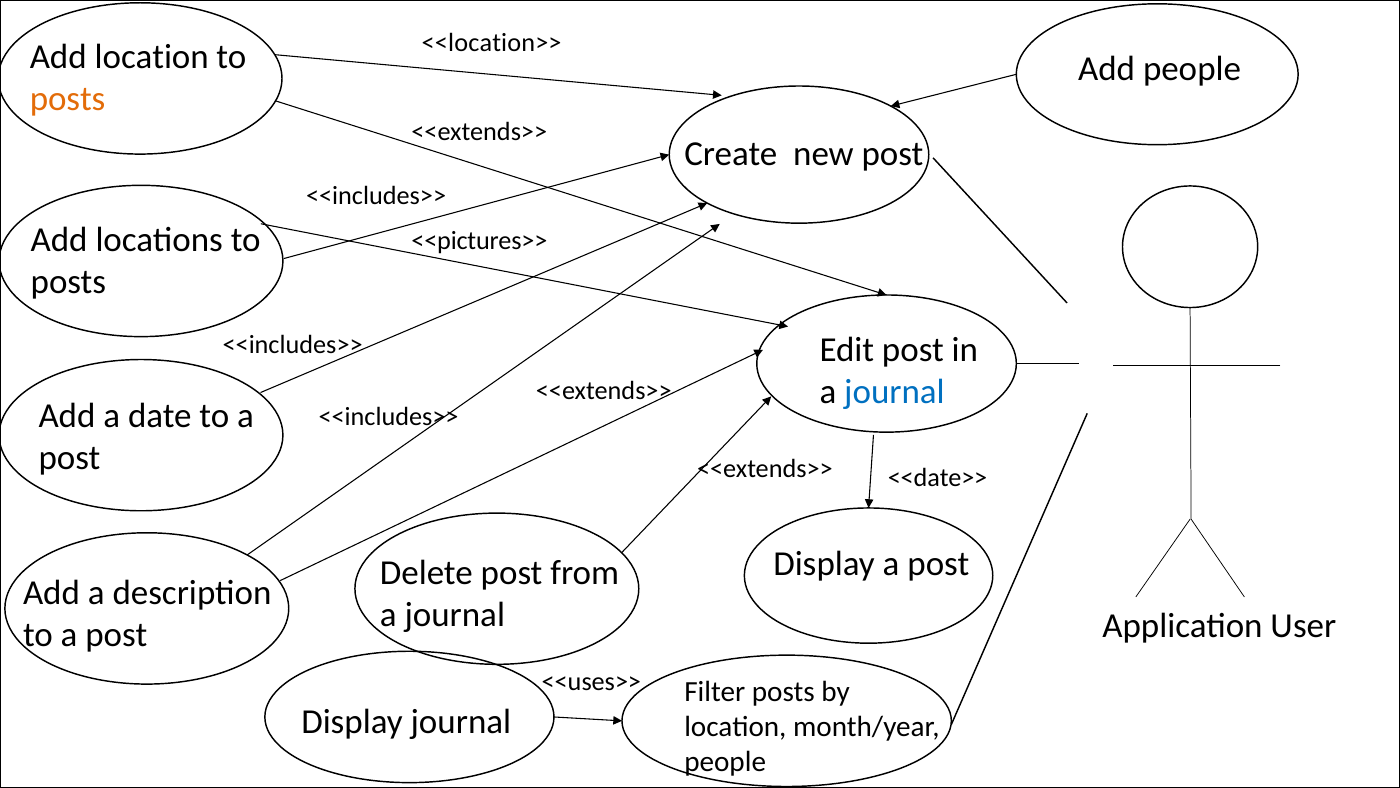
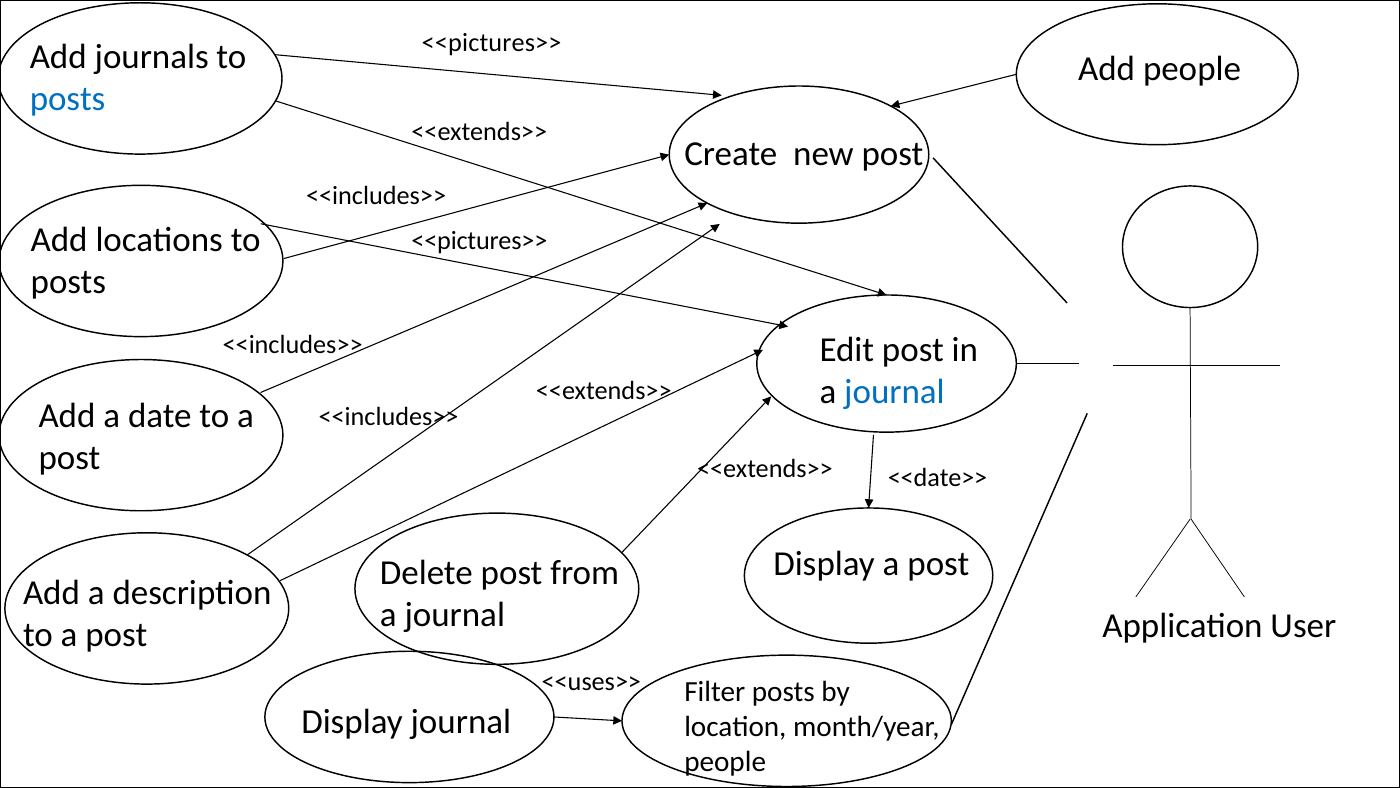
<<location>> at (492, 43): <<location>> -> <<pictures>>
Add location: location -> journals
posts at (68, 99) colour: orange -> blue
